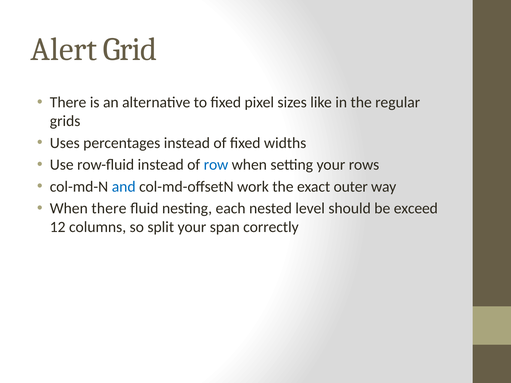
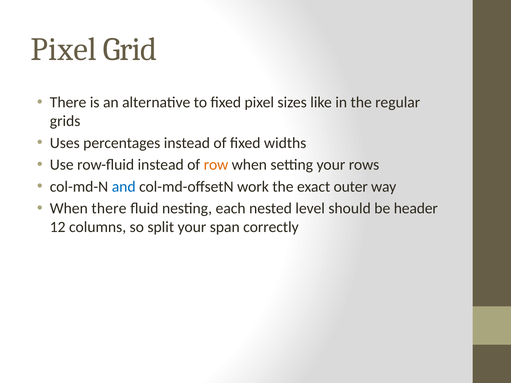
Alert at (64, 50): Alert -> Pixel
row colour: blue -> orange
exceed: exceed -> header
